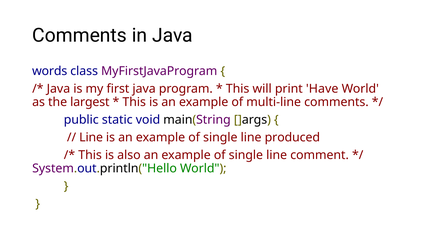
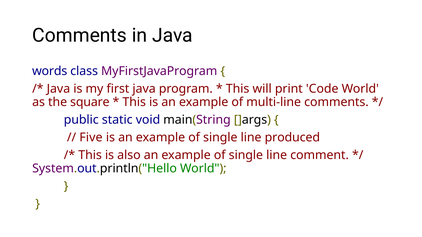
Have: Have -> Code
largest: largest -> square
Line at (91, 138): Line -> Five
